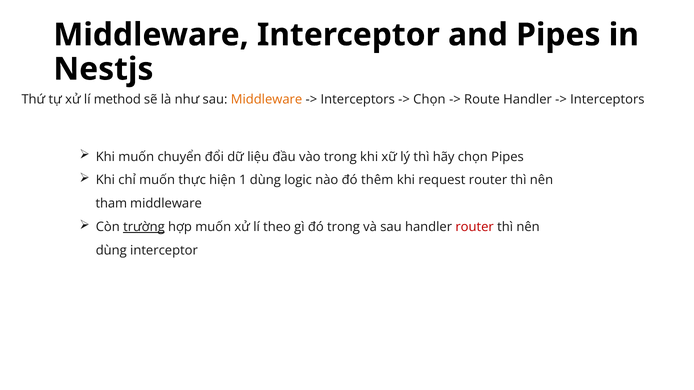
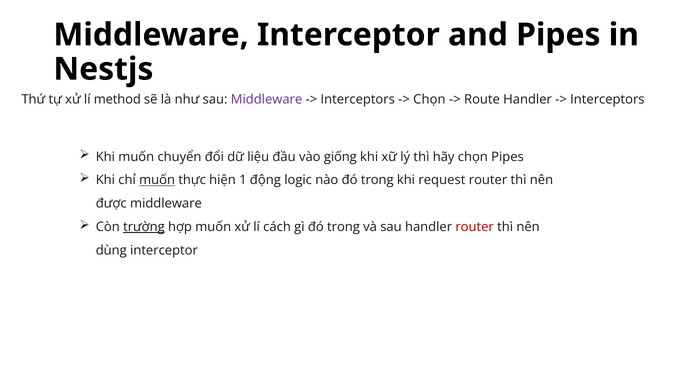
Middleware at (267, 99) colour: orange -> purple
vào trong: trong -> giống
muốn at (157, 180) underline: none -> present
1 dùng: dùng -> động
nào đó thêm: thêm -> trong
tham: tham -> được
theo: theo -> cách
